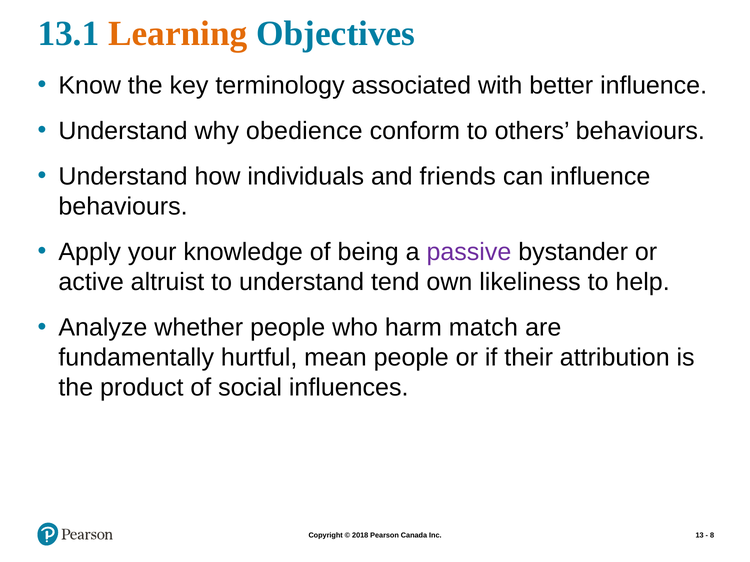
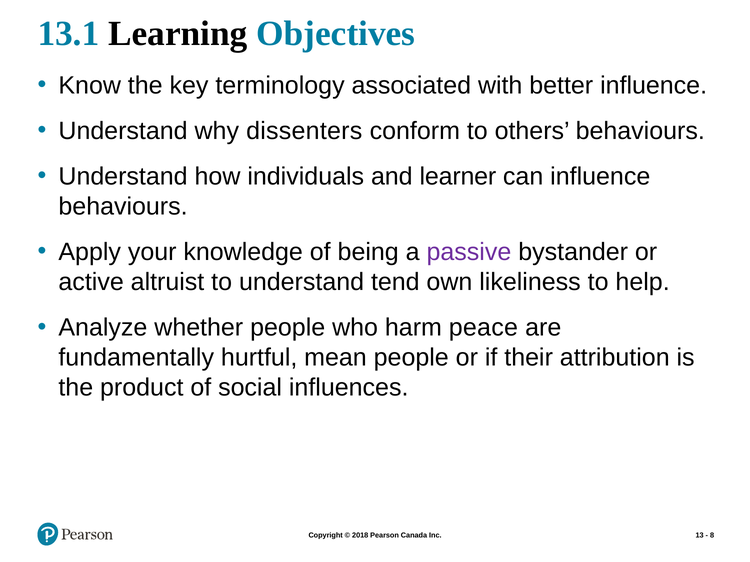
Learning colour: orange -> black
obedience: obedience -> dissenters
friends: friends -> learner
match: match -> peace
